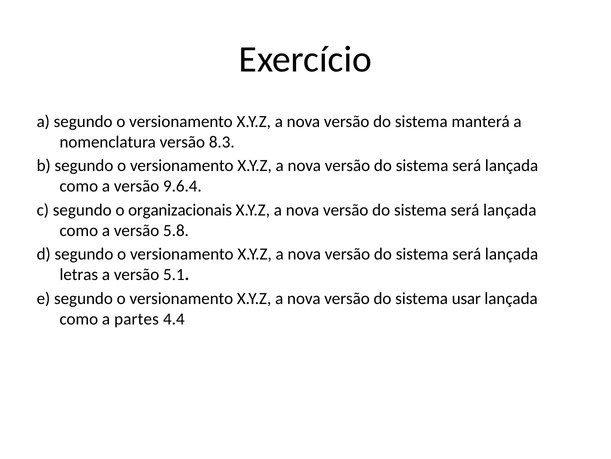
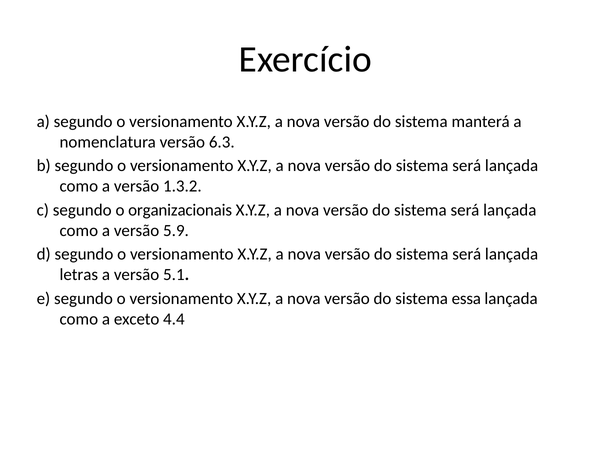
8.3: 8.3 -> 6.3
9.6.4: 9.6.4 -> 1.3.2
5.8: 5.8 -> 5.9
usar: usar -> essa
partes: partes -> exceto
